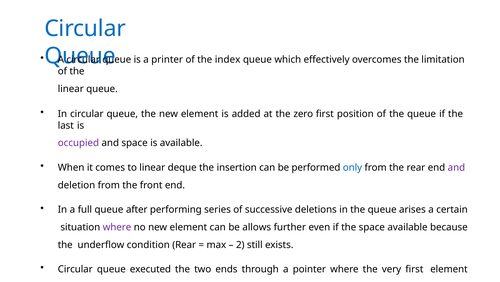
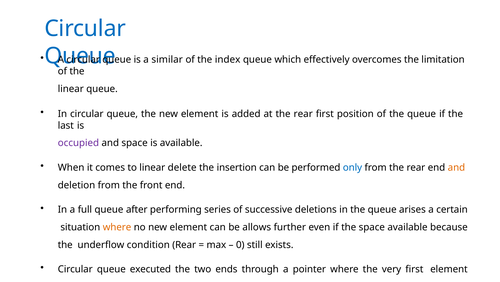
printer: printer -> similar
at the zero: zero -> rear
deque: deque -> delete
and at (456, 167) colour: purple -> orange
where at (117, 227) colour: purple -> orange
2: 2 -> 0
